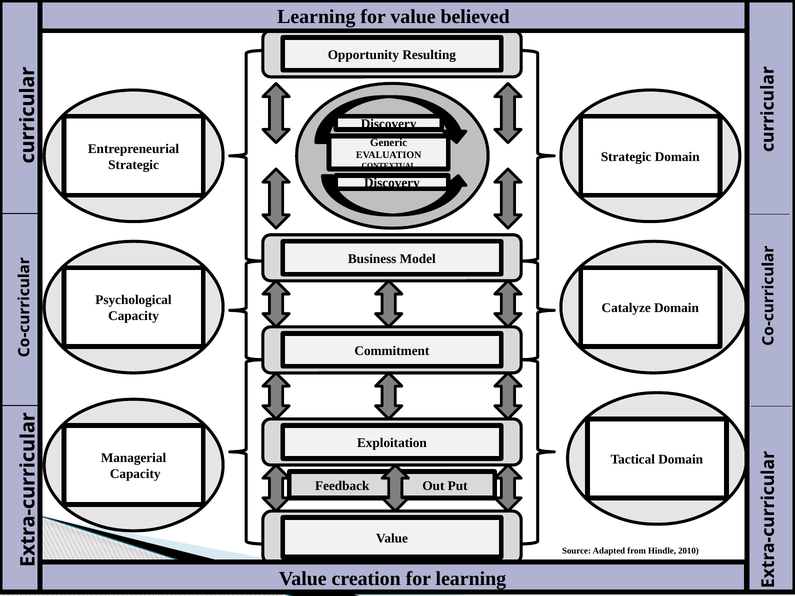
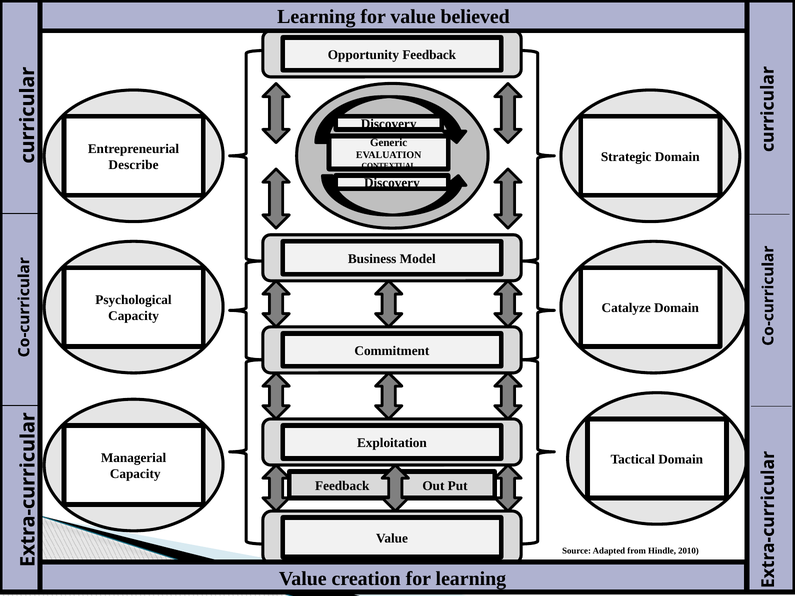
Opportunity Resulting: Resulting -> Feedback
Strategic at (134, 165): Strategic -> Describe
